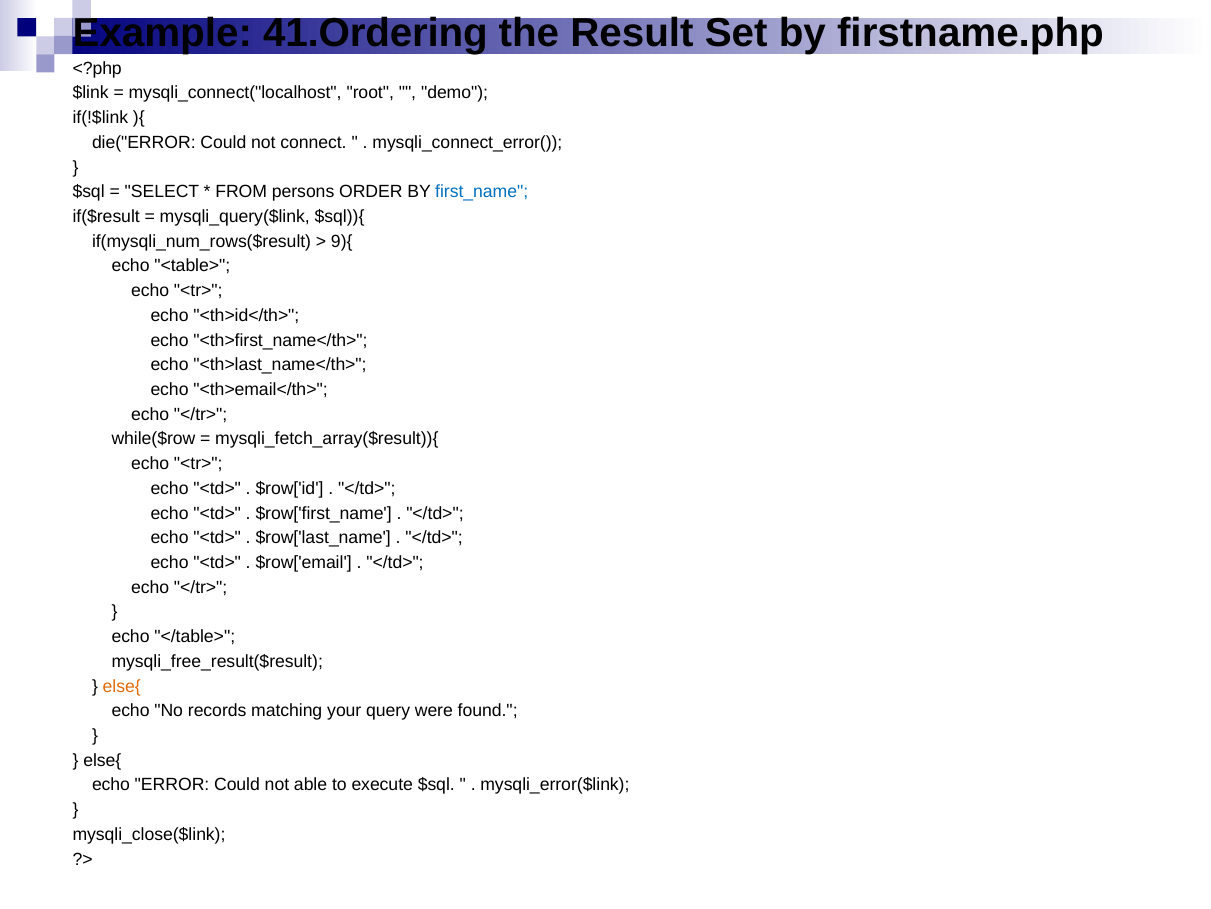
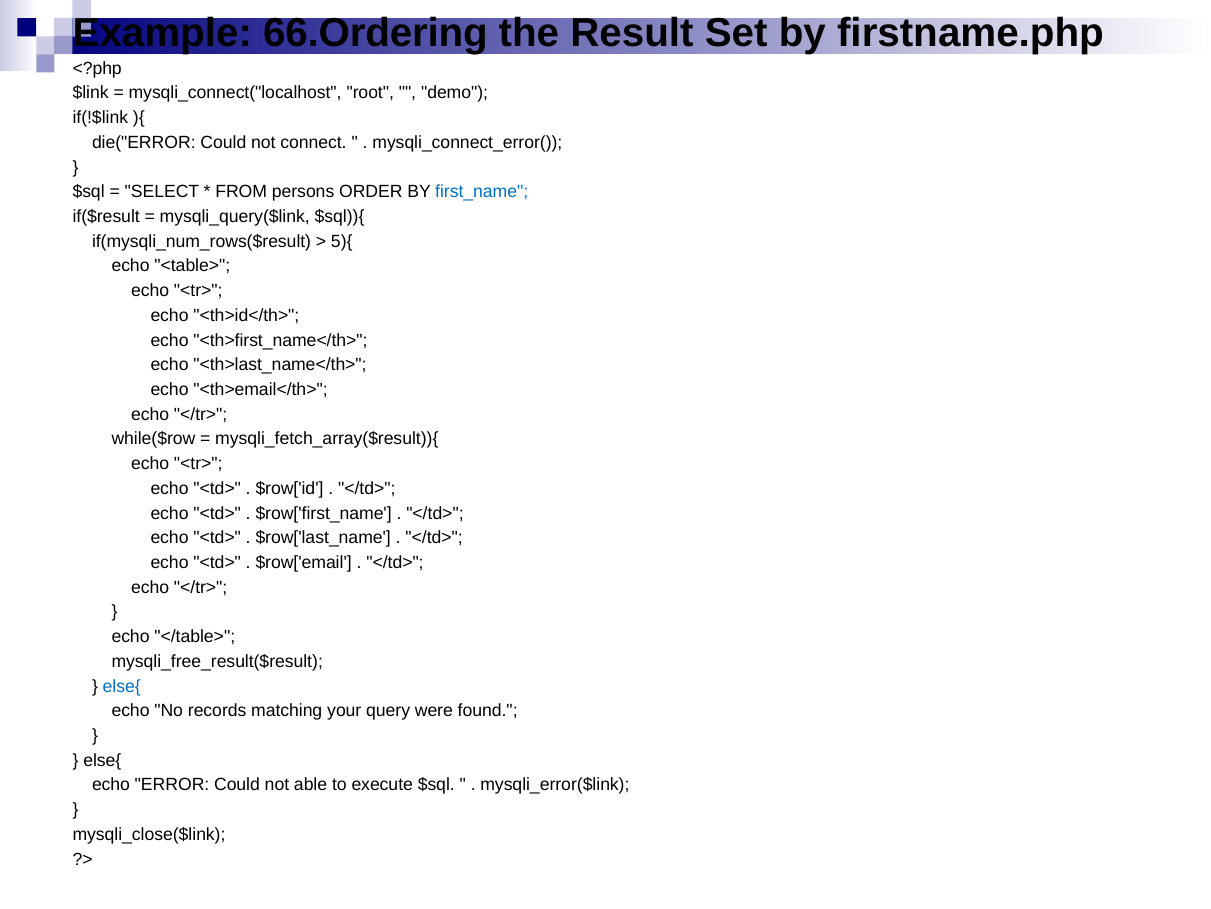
41.Ordering: 41.Ordering -> 66.Ordering
9){: 9){ -> 5){
else{ at (122, 686) colour: orange -> blue
